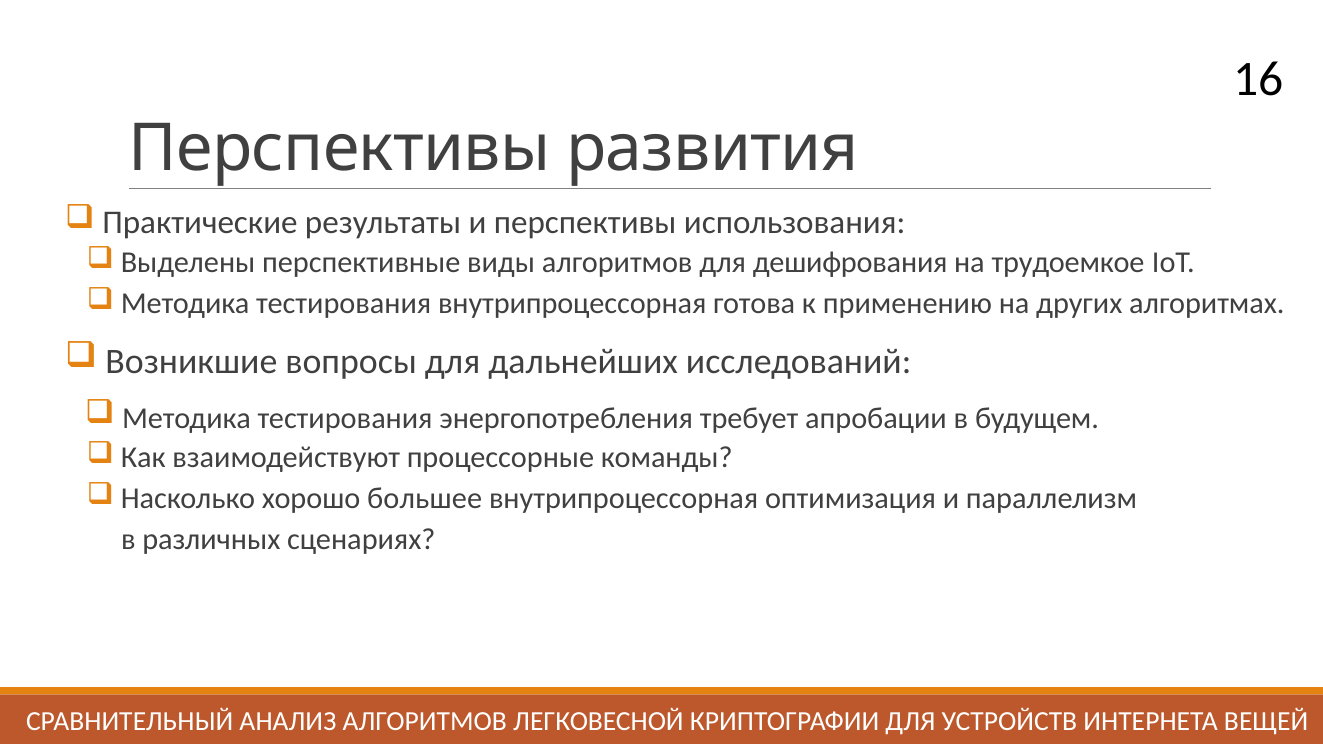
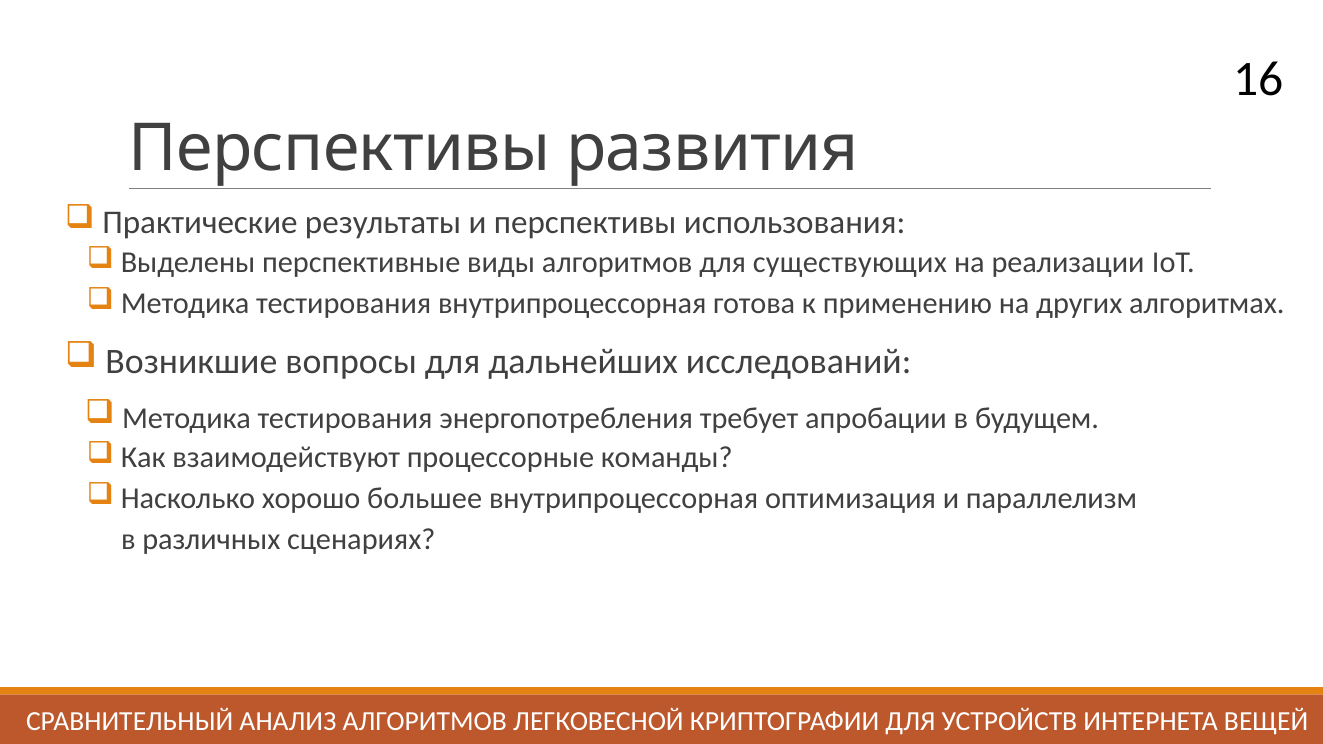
дешифрования: дешифрования -> существующих
трудоемкое: трудоемкое -> реализации
